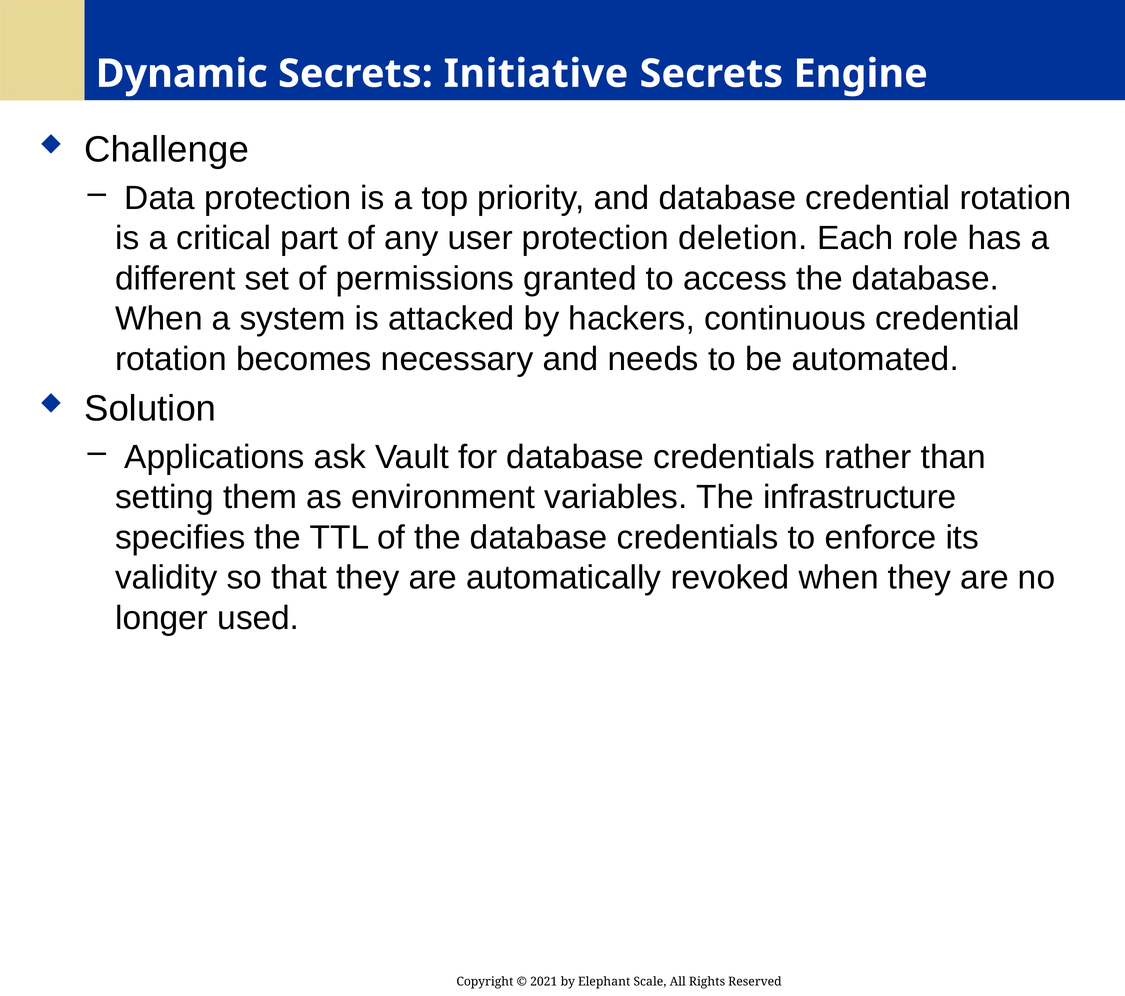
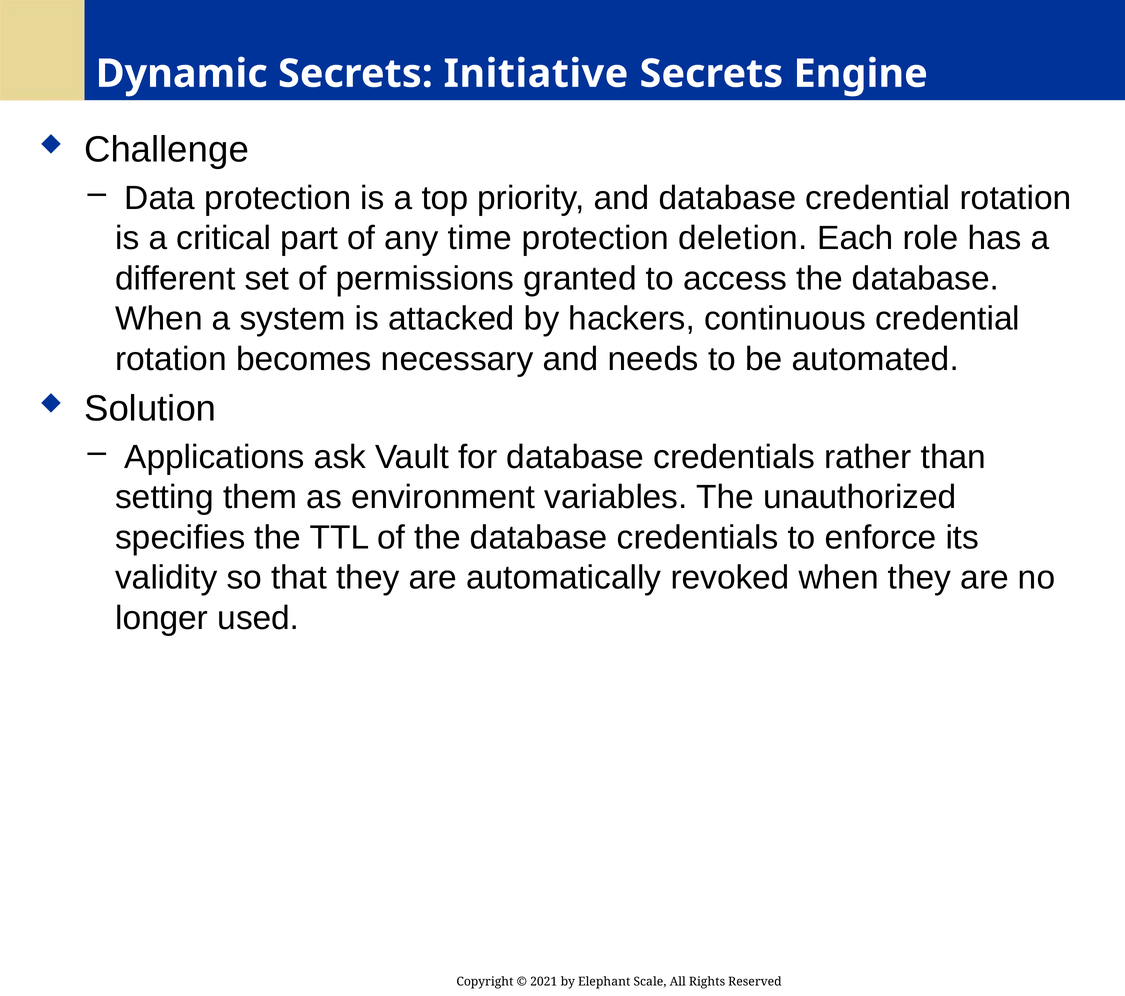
user: user -> time
infrastructure: infrastructure -> unauthorized
